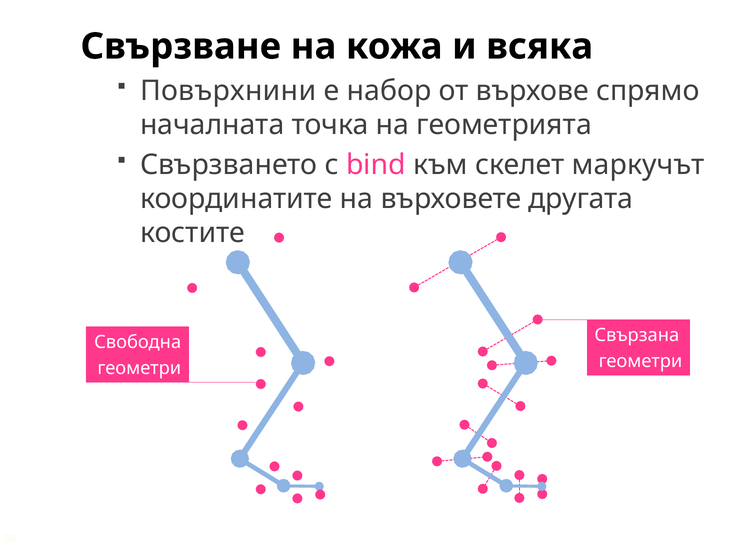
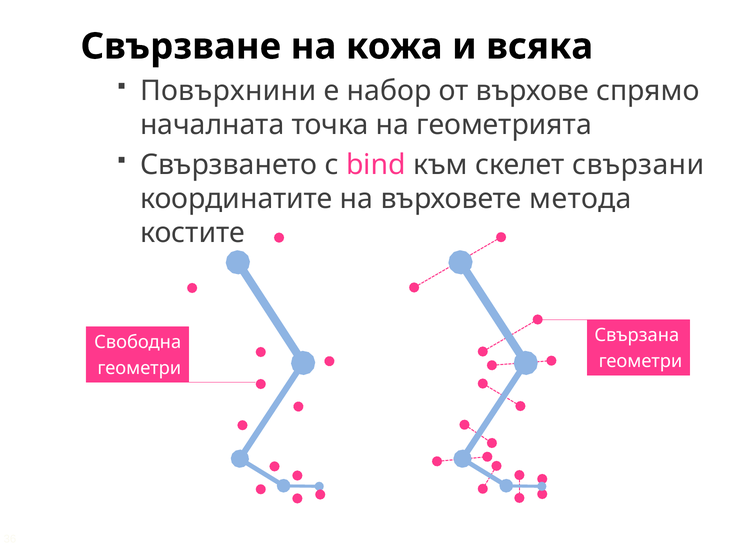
маркучът: маркучът -> свързани
другата: другата -> метода
